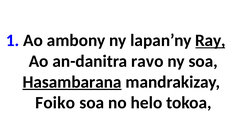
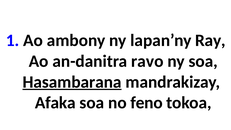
Ray underline: present -> none
Foiko: Foiko -> Afaka
helo: helo -> feno
